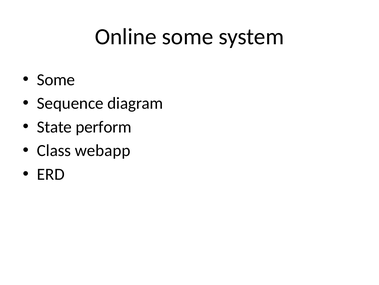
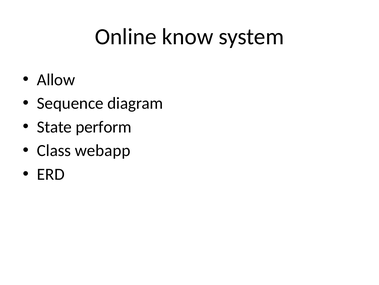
Online some: some -> know
Some at (56, 80): Some -> Allow
